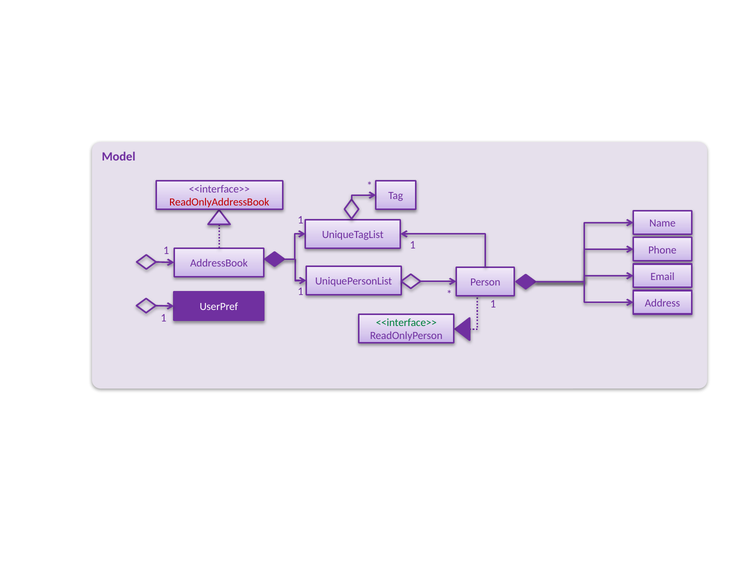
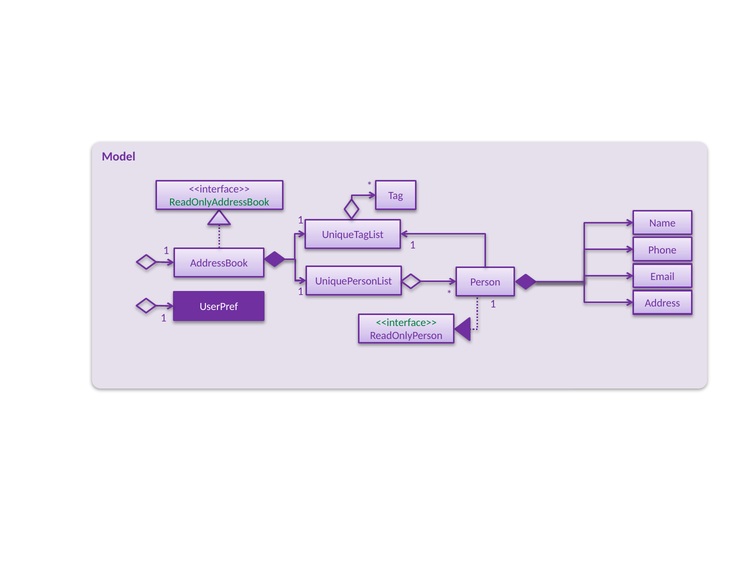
ReadOnlyAddressBook colour: red -> green
